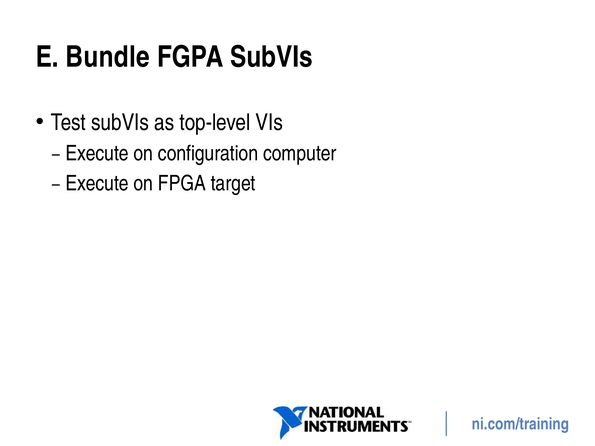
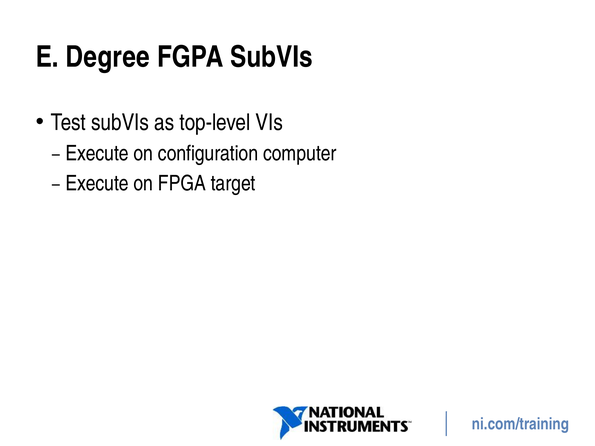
Bundle: Bundle -> Degree
